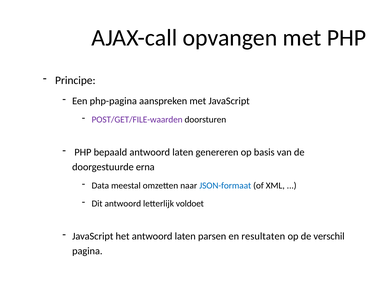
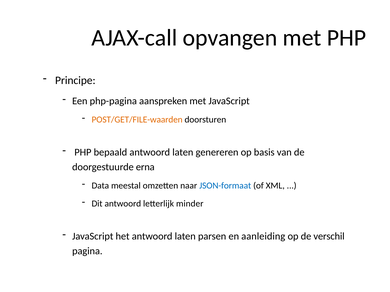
POST/GET/FILE-waarden colour: purple -> orange
voldoet: voldoet -> minder
resultaten: resultaten -> aanleiding
